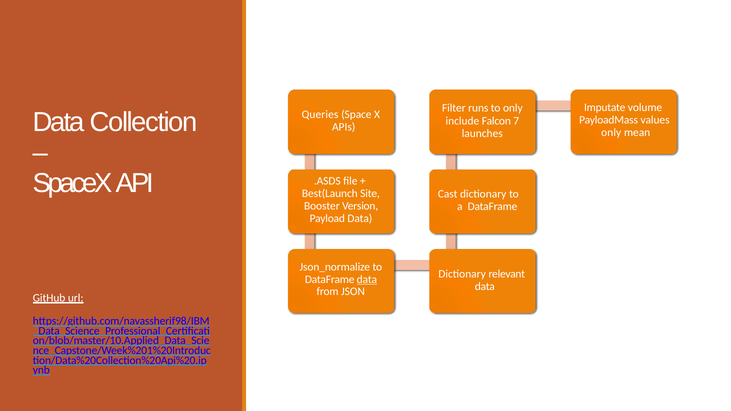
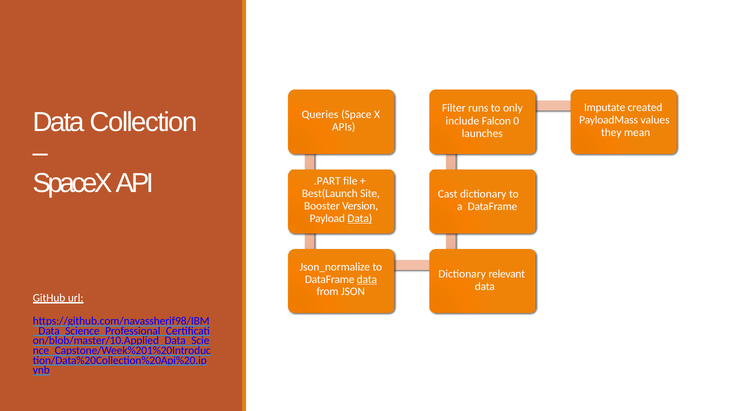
volume: volume -> created
7: 7 -> 0
only at (611, 133): only -> they
.ASDS: .ASDS -> .PART
Data at (360, 219) underline: none -> present
